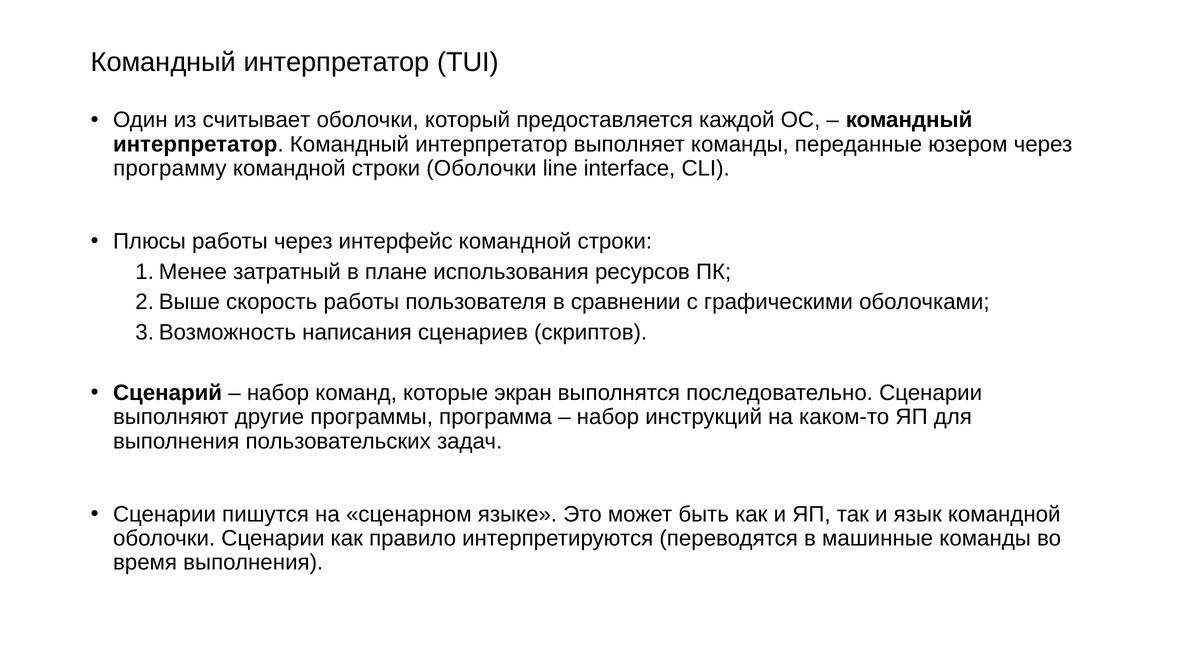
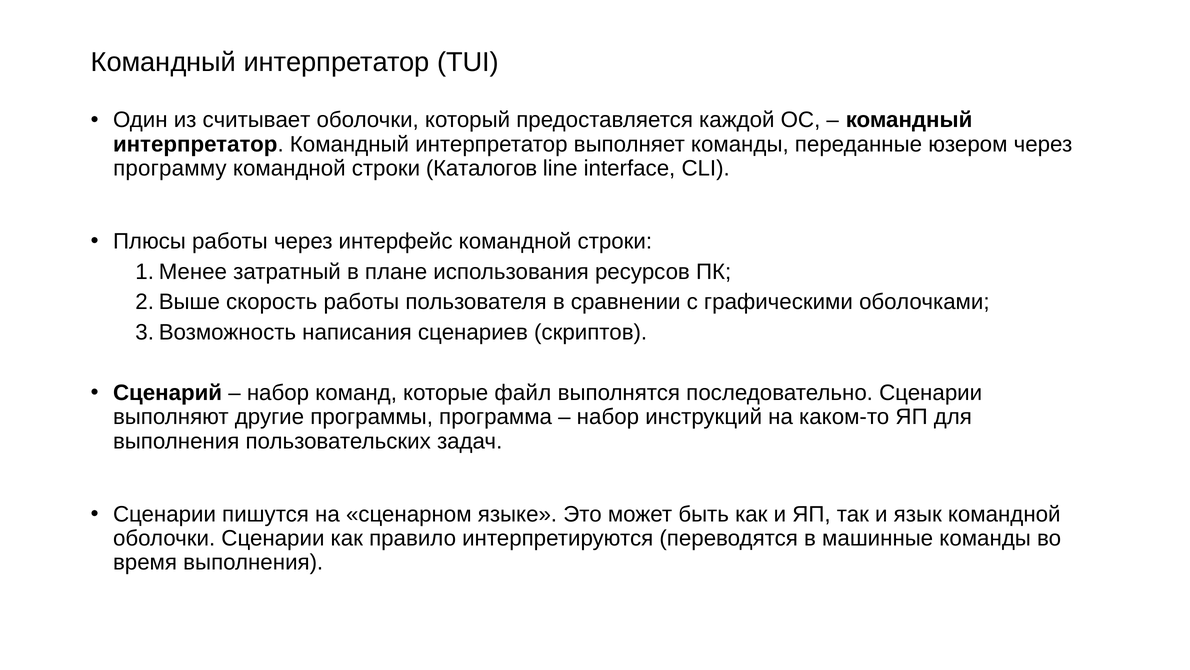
строки Оболочки: Оболочки -> Каталогов
экран: экран -> файл
